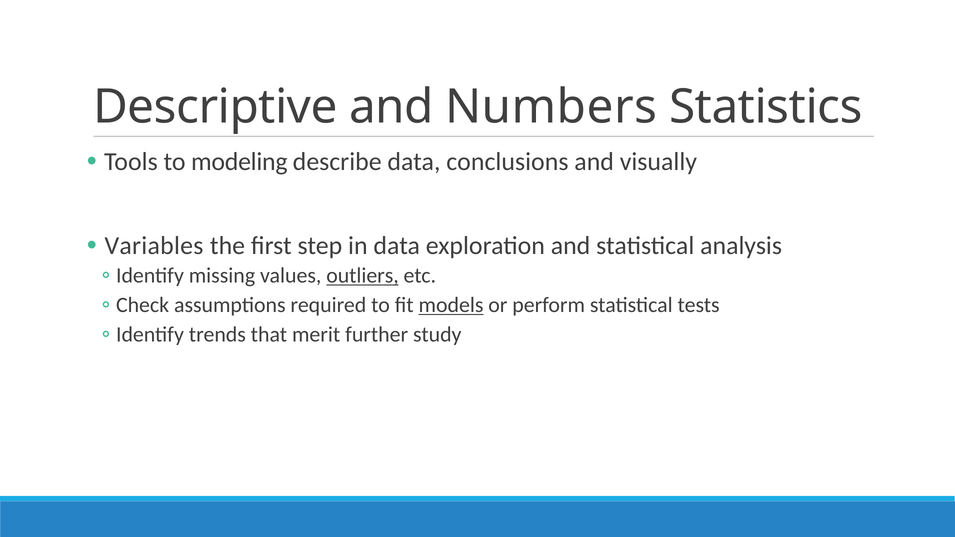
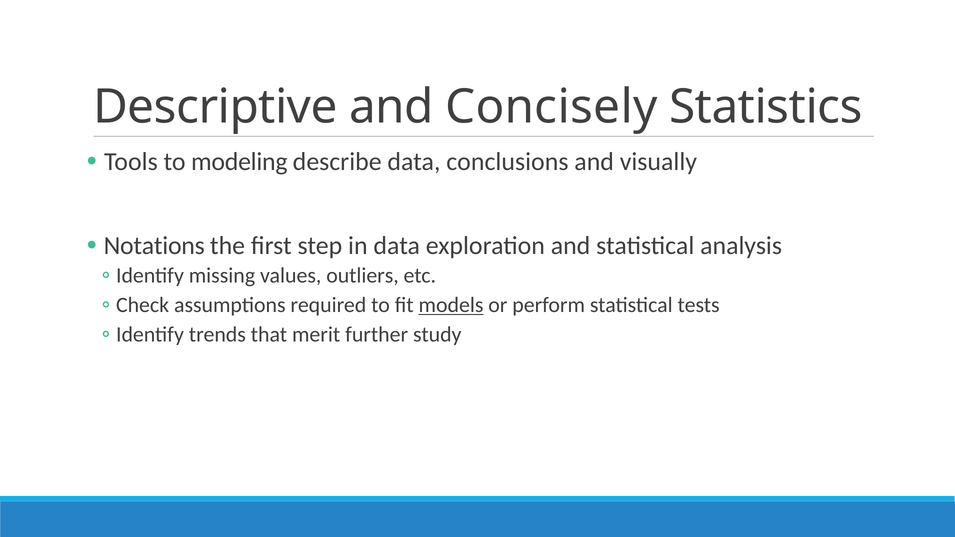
Numbers: Numbers -> Concisely
Variables: Variables -> Notations
outliers underline: present -> none
